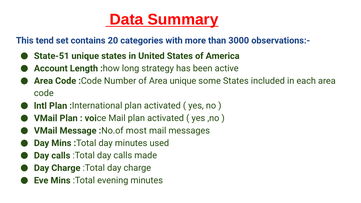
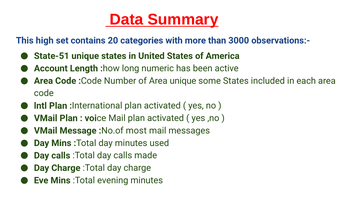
tend: tend -> high
strategy: strategy -> numeric
